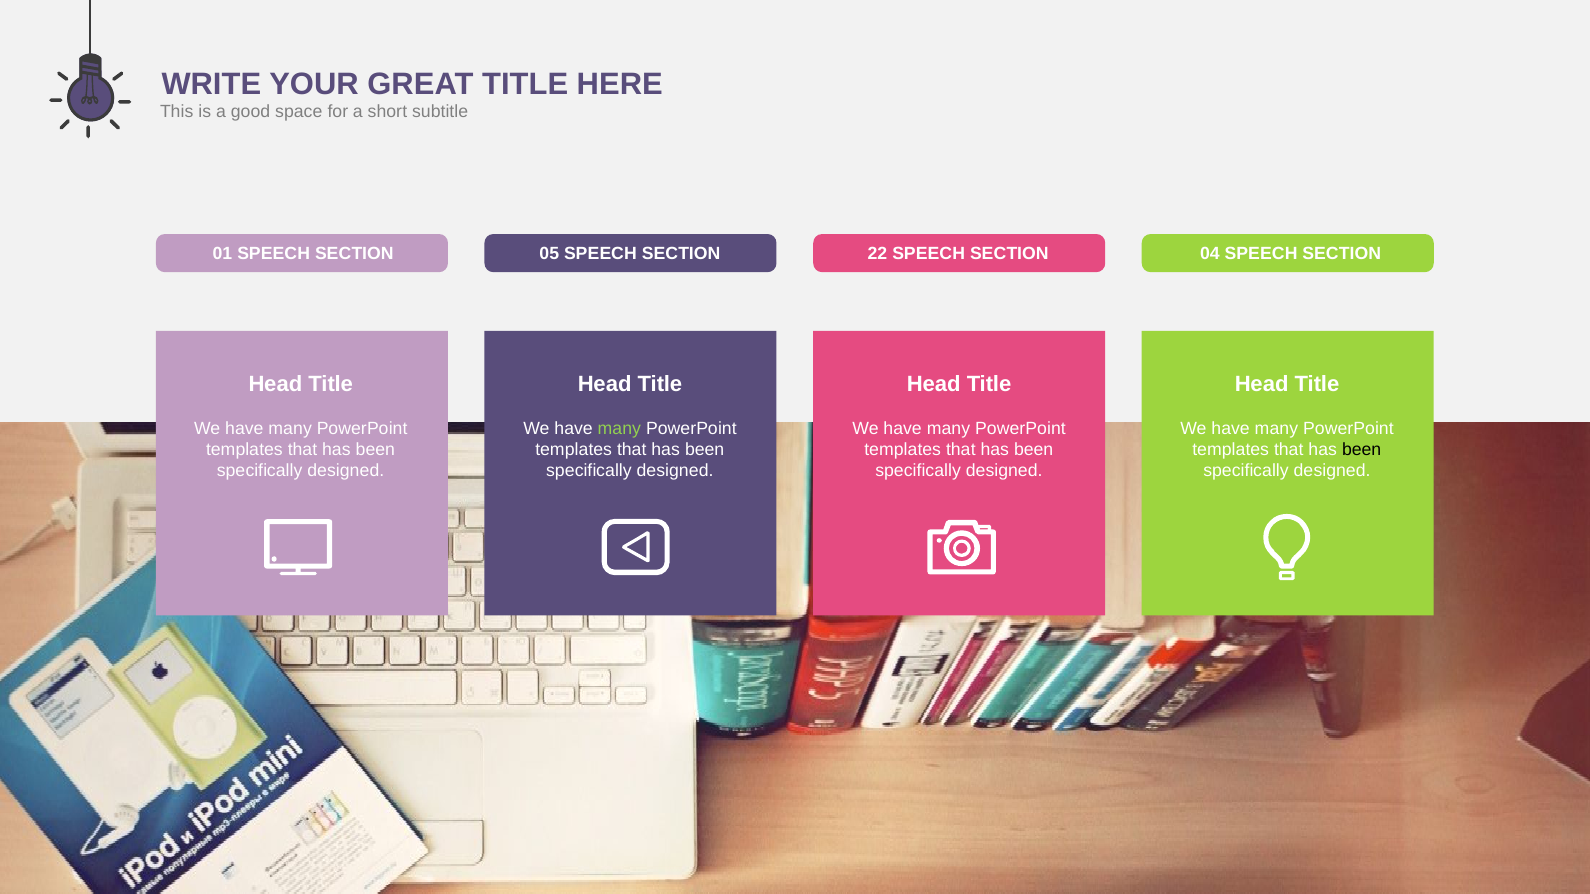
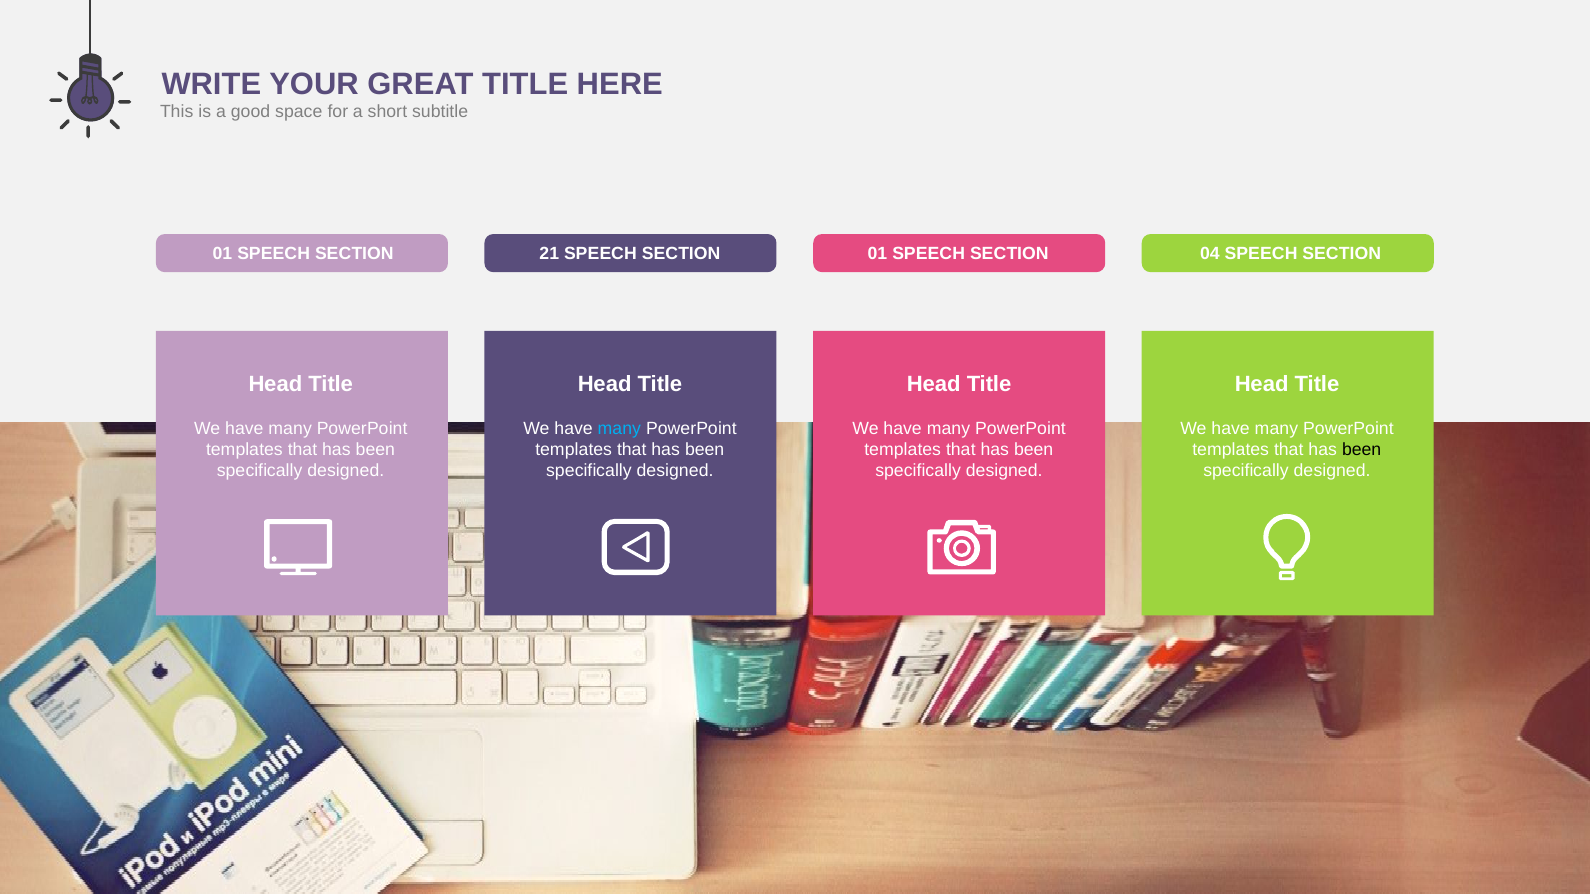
05: 05 -> 21
SECTION 22: 22 -> 01
many at (619, 429) colour: light green -> light blue
